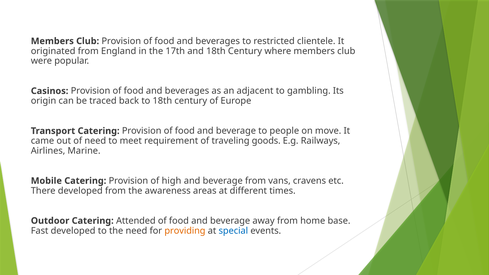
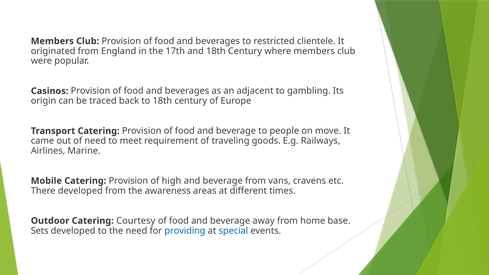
Attended: Attended -> Courtesy
Fast: Fast -> Sets
providing colour: orange -> blue
